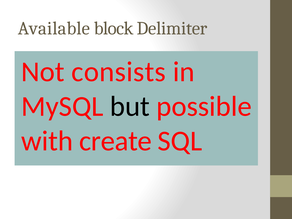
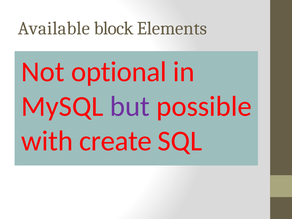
Delimiter: Delimiter -> Elements
consists: consists -> optional
but colour: black -> purple
